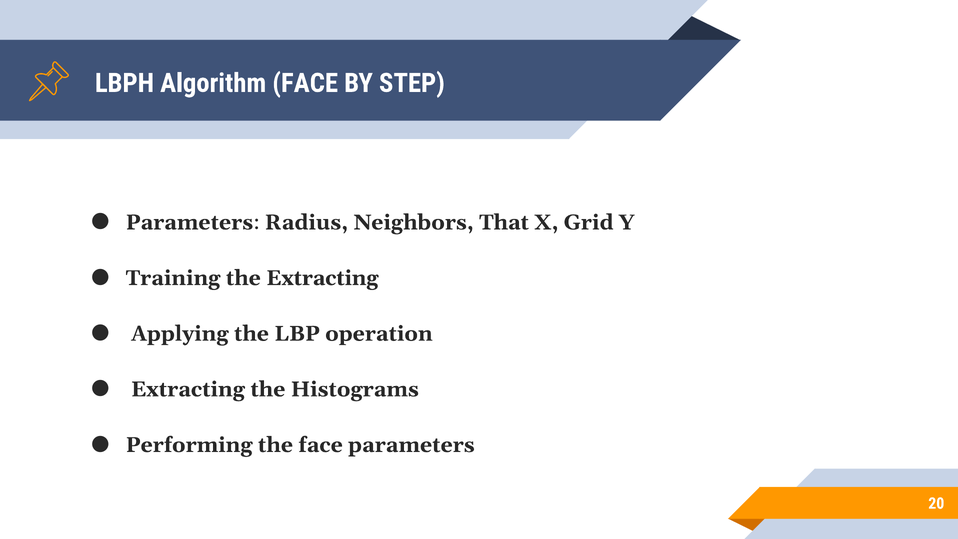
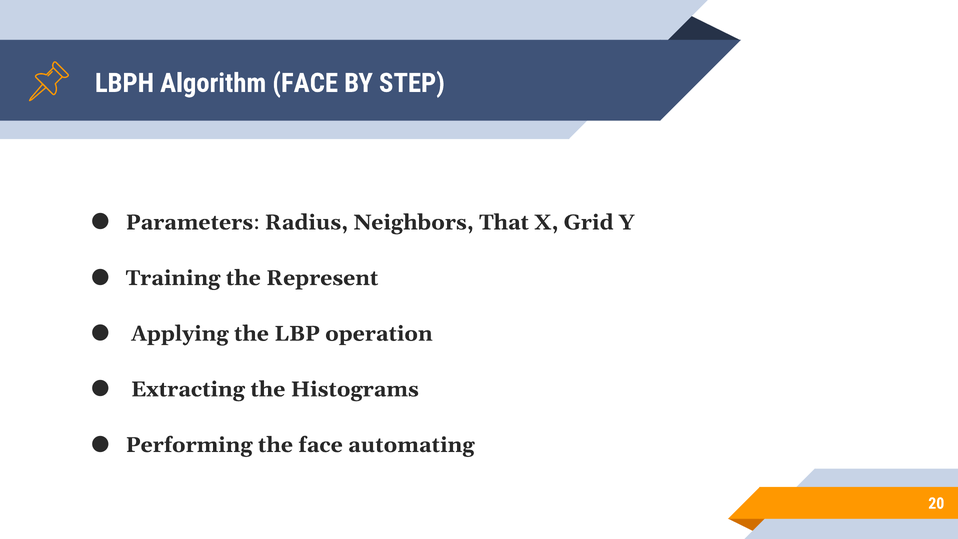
the Extracting: Extracting -> Represent
face parameters: parameters -> automating
